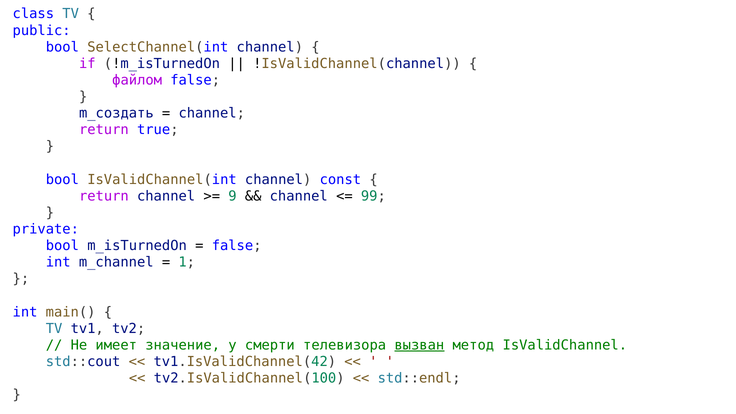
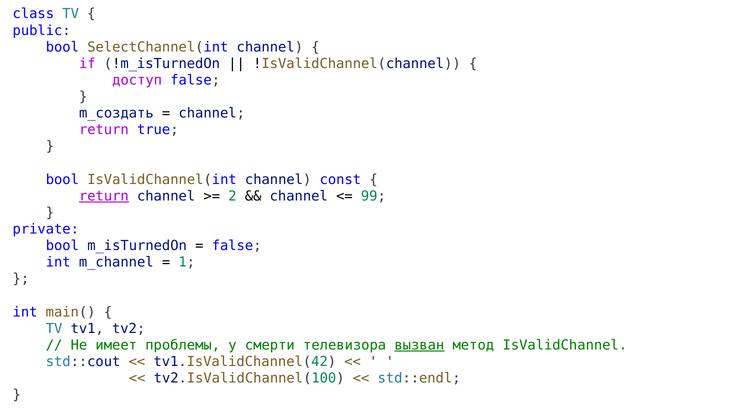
файлом: файлом -> доступ
return at (104, 196) underline: none -> present
9: 9 -> 2
значение: значение -> проблемы
